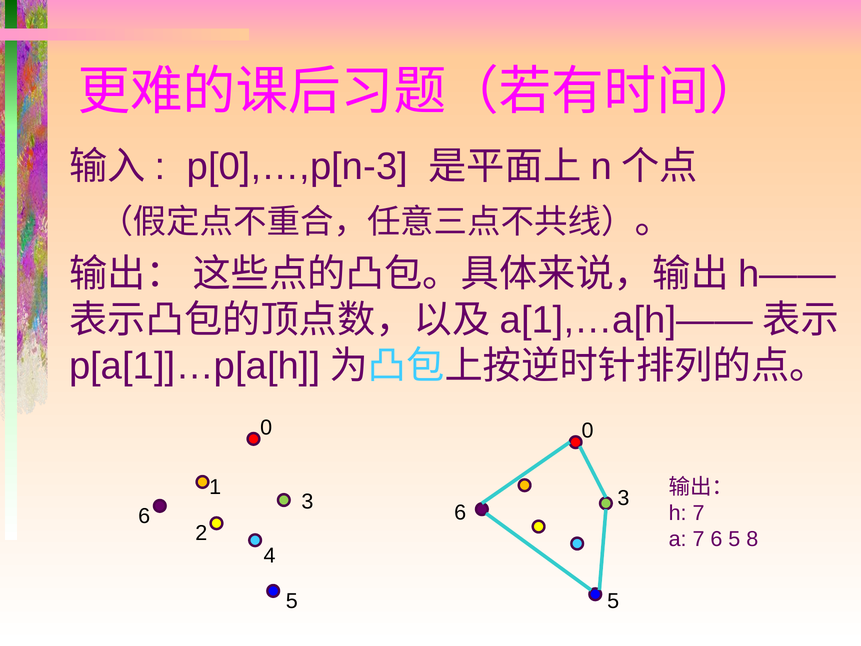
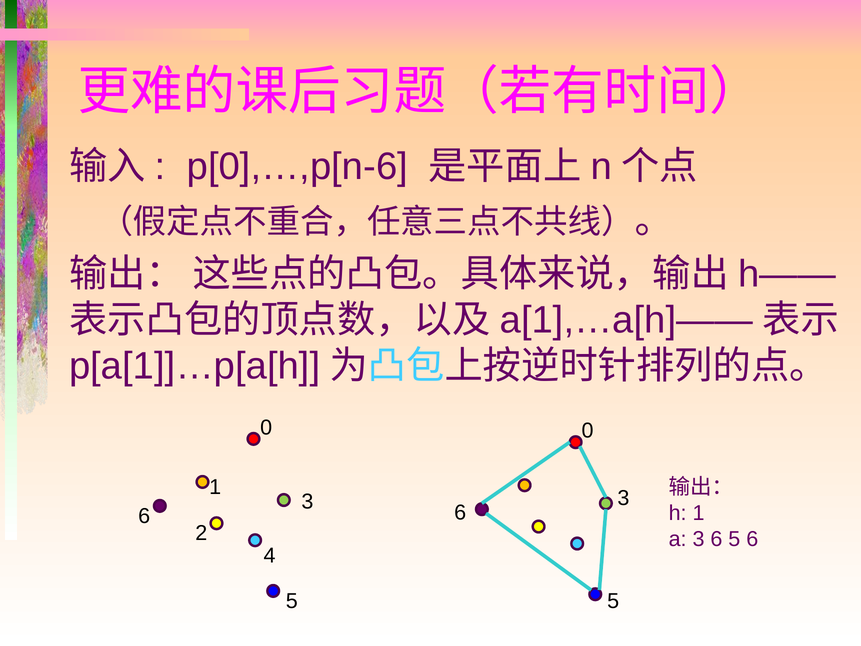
p[0],…,p[n-3: p[0],…,p[n-3 -> p[0],…,p[n-6
h 7: 7 -> 1
a 7: 7 -> 3
6 5 8: 8 -> 6
